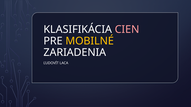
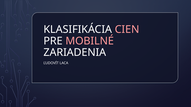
MOBILNÉ colour: yellow -> pink
